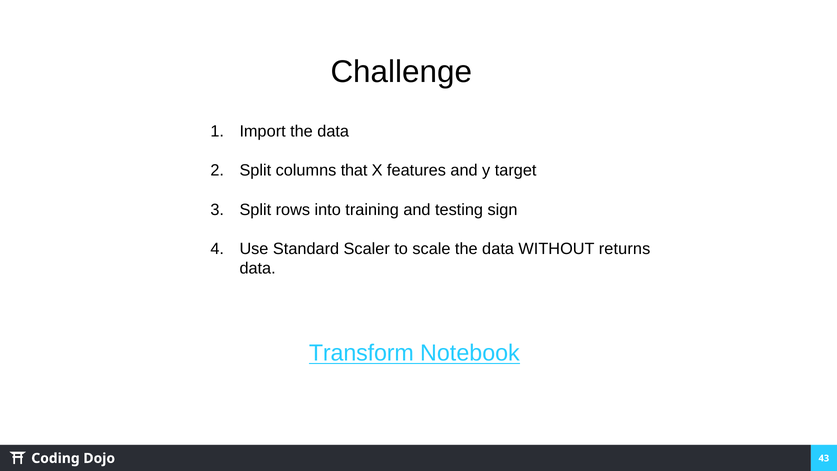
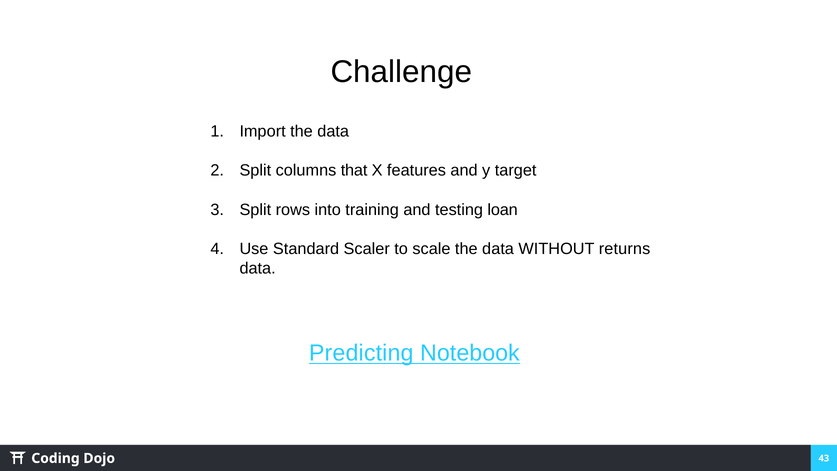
sign: sign -> loan
Transform: Transform -> Predicting
